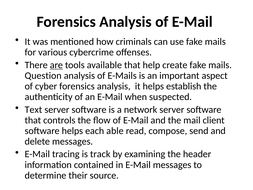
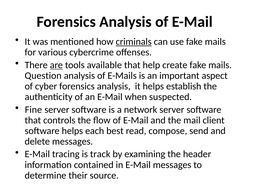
criminals underline: none -> present
Text: Text -> Fine
able: able -> best
